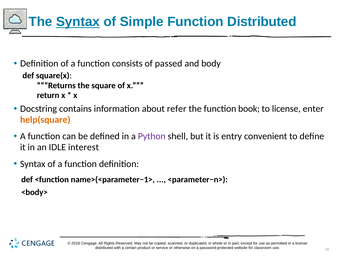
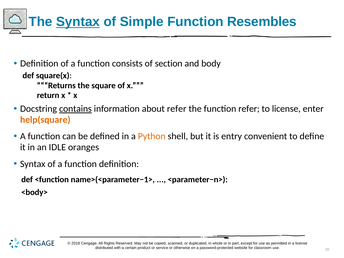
Function Distributed: Distributed -> Resembles
passed: passed -> section
contains underline: none -> present
function book: book -> refer
Python colour: purple -> orange
interest: interest -> oranges
